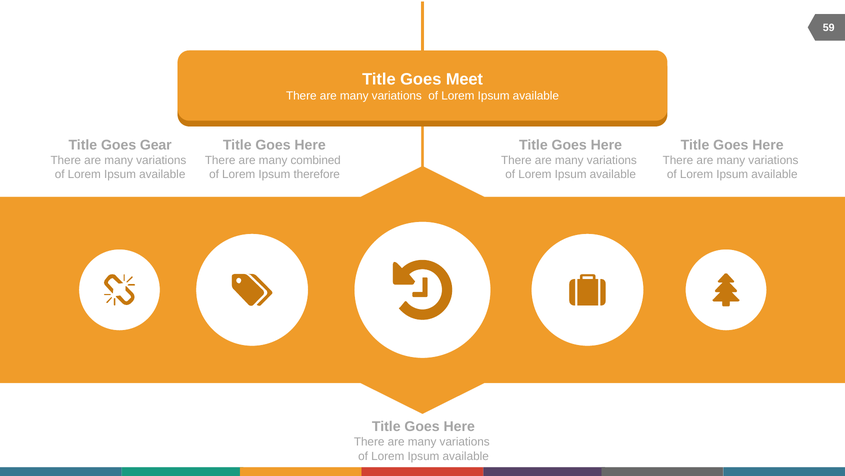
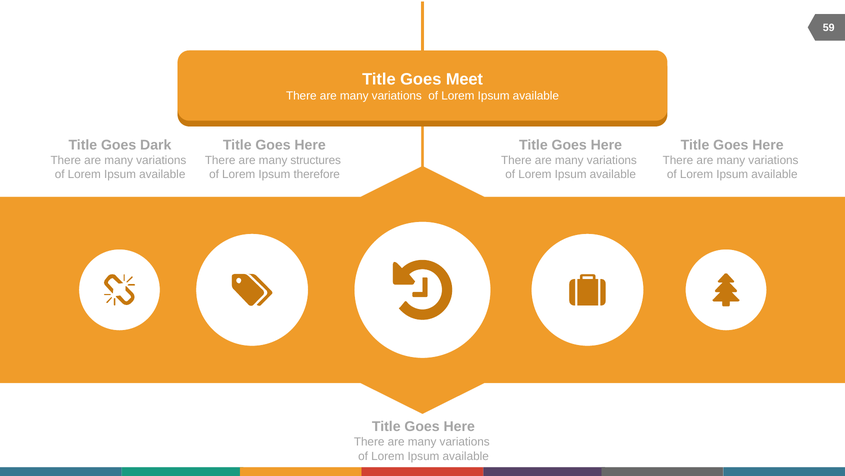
Gear: Gear -> Dark
combined: combined -> structures
